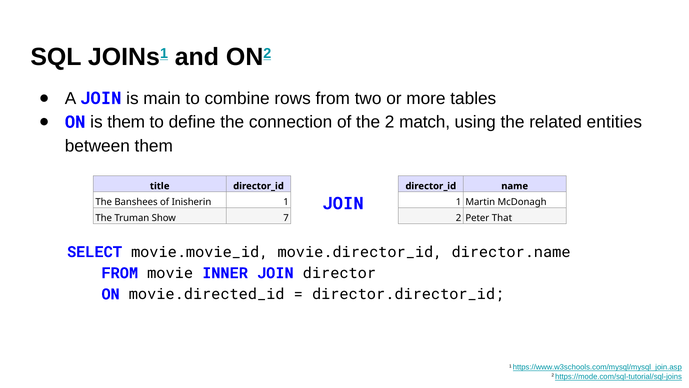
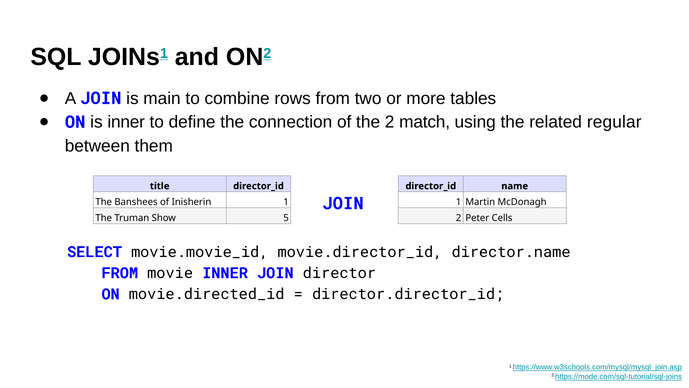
is them: them -> inner
entities: entities -> regular
7: 7 -> 5
That: That -> Cells
